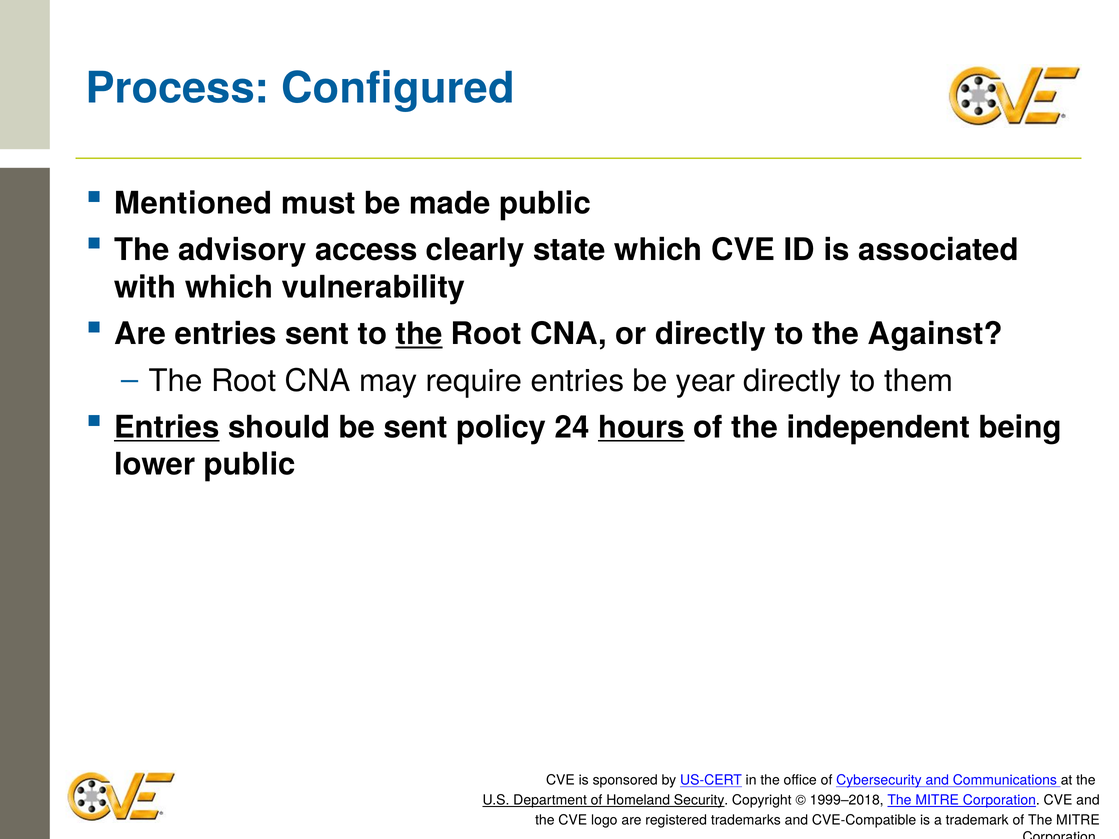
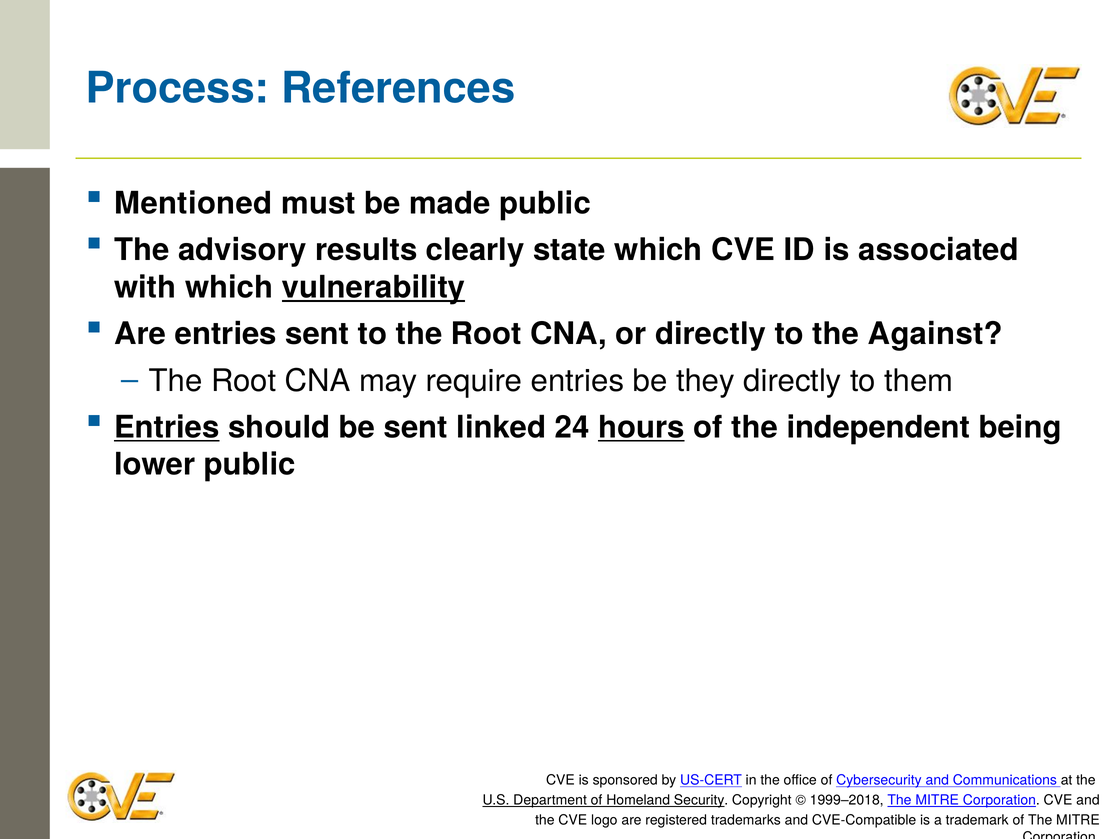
Configured: Configured -> References
access: access -> results
vulnerability underline: none -> present
the at (419, 334) underline: present -> none
year: year -> they
policy: policy -> linked
